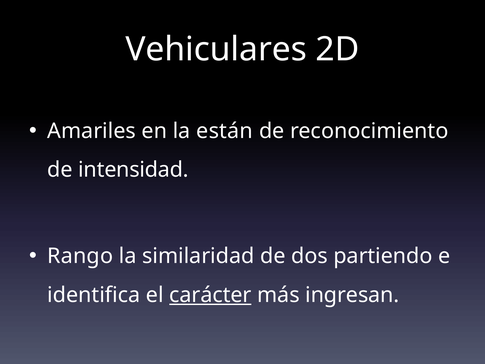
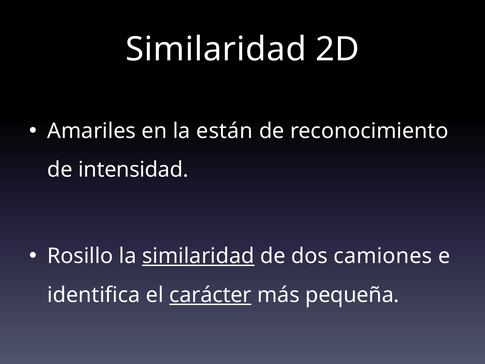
Vehiculares at (216, 49): Vehiculares -> Similaridad
Rango: Rango -> Rosillo
similaridad at (198, 256) underline: none -> present
partiendo: partiendo -> camiones
ingresan: ingresan -> pequeña
